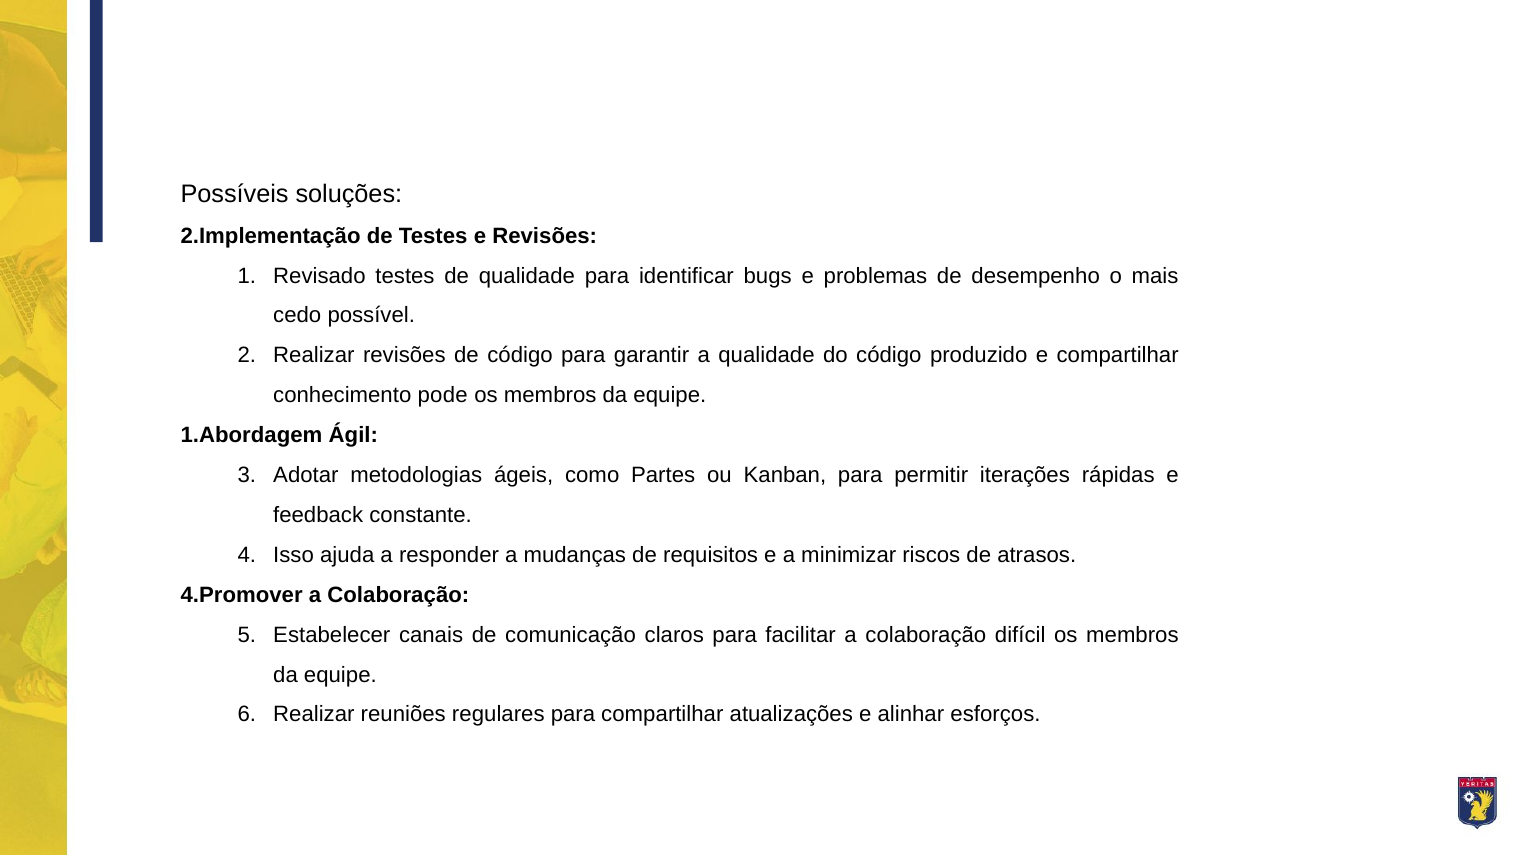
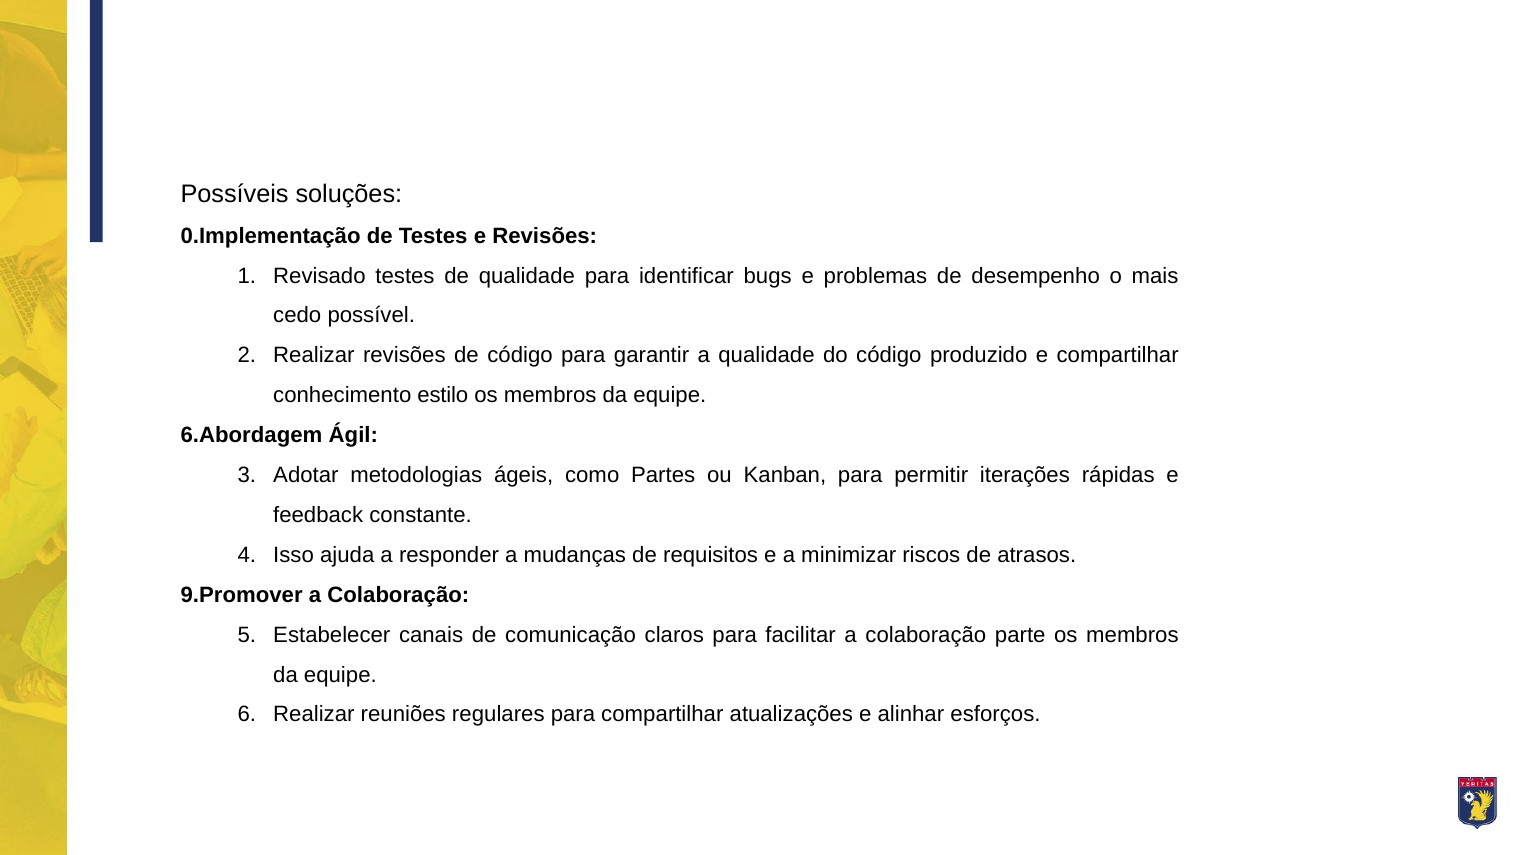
2.Implementação: 2.Implementação -> 0.Implementação
pode: pode -> estilo
1.Abordagem: 1.Abordagem -> 6.Abordagem
4.Promover: 4.Promover -> 9.Promover
difícil: difícil -> parte
